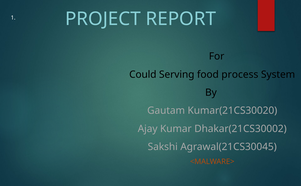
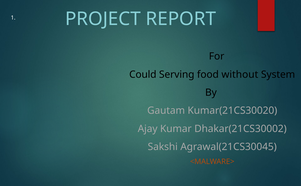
process: process -> without
